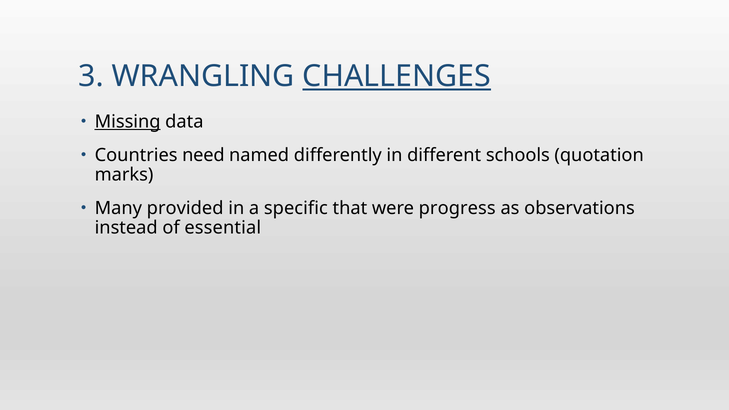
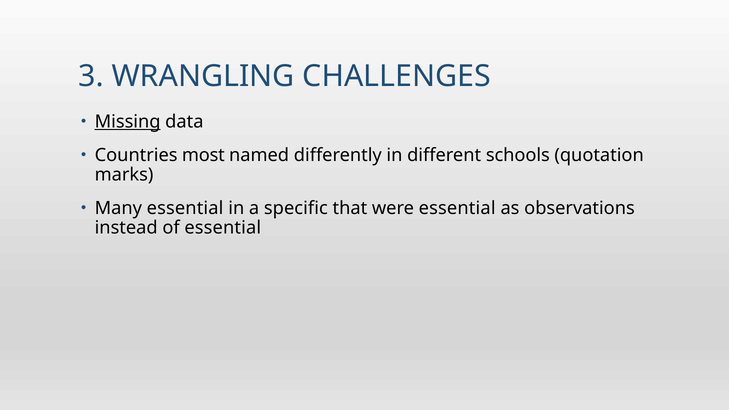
CHALLENGES underline: present -> none
need: need -> most
Many provided: provided -> essential
were progress: progress -> essential
